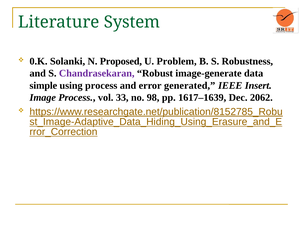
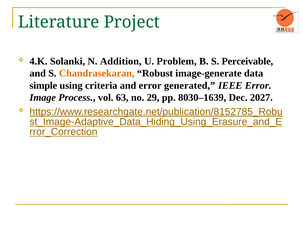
System: System -> Project
0.K: 0.K -> 4.K
Proposed: Proposed -> Addition
Robustness: Robustness -> Perceivable
Chandrasekaran colour: purple -> orange
using process: process -> criteria
IEEE Insert: Insert -> Error
33: 33 -> 63
98: 98 -> 29
1617–1639: 1617–1639 -> 8030–1639
2062: 2062 -> 2027
